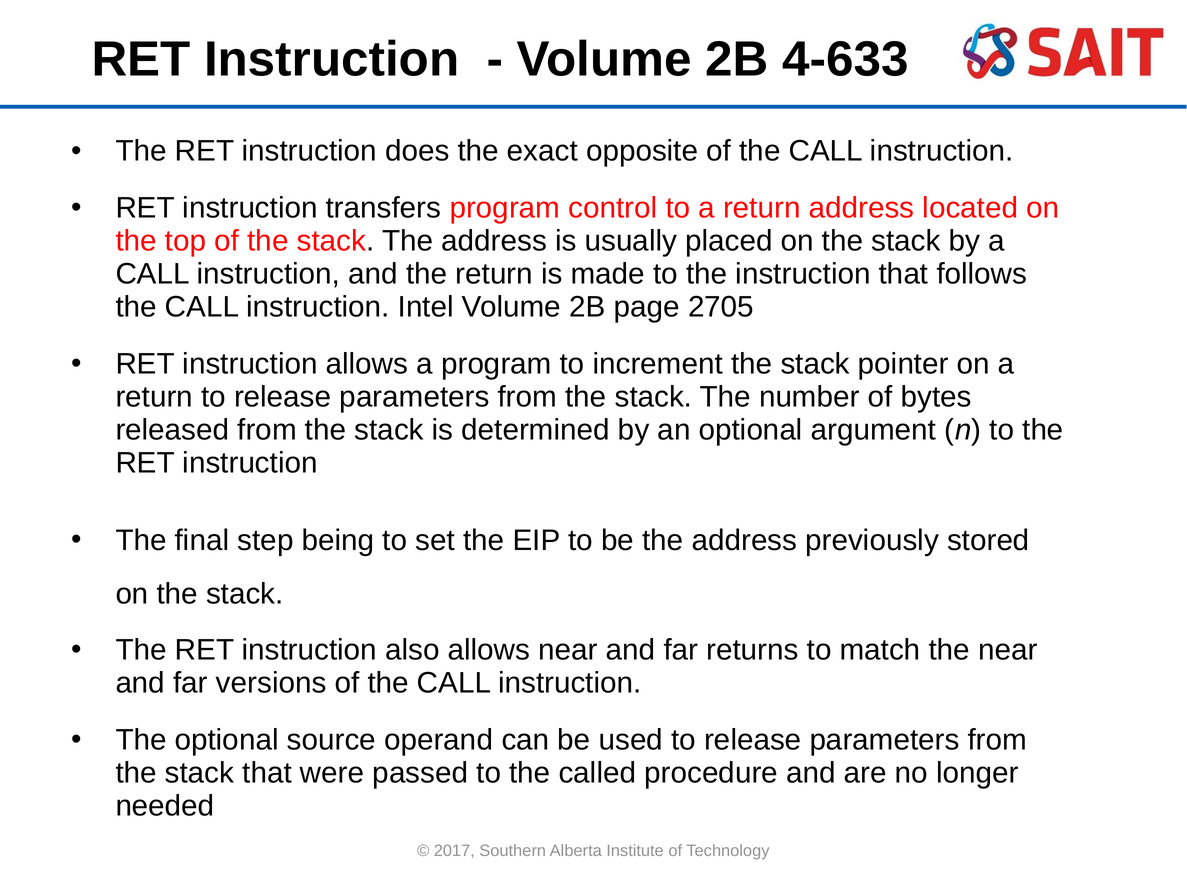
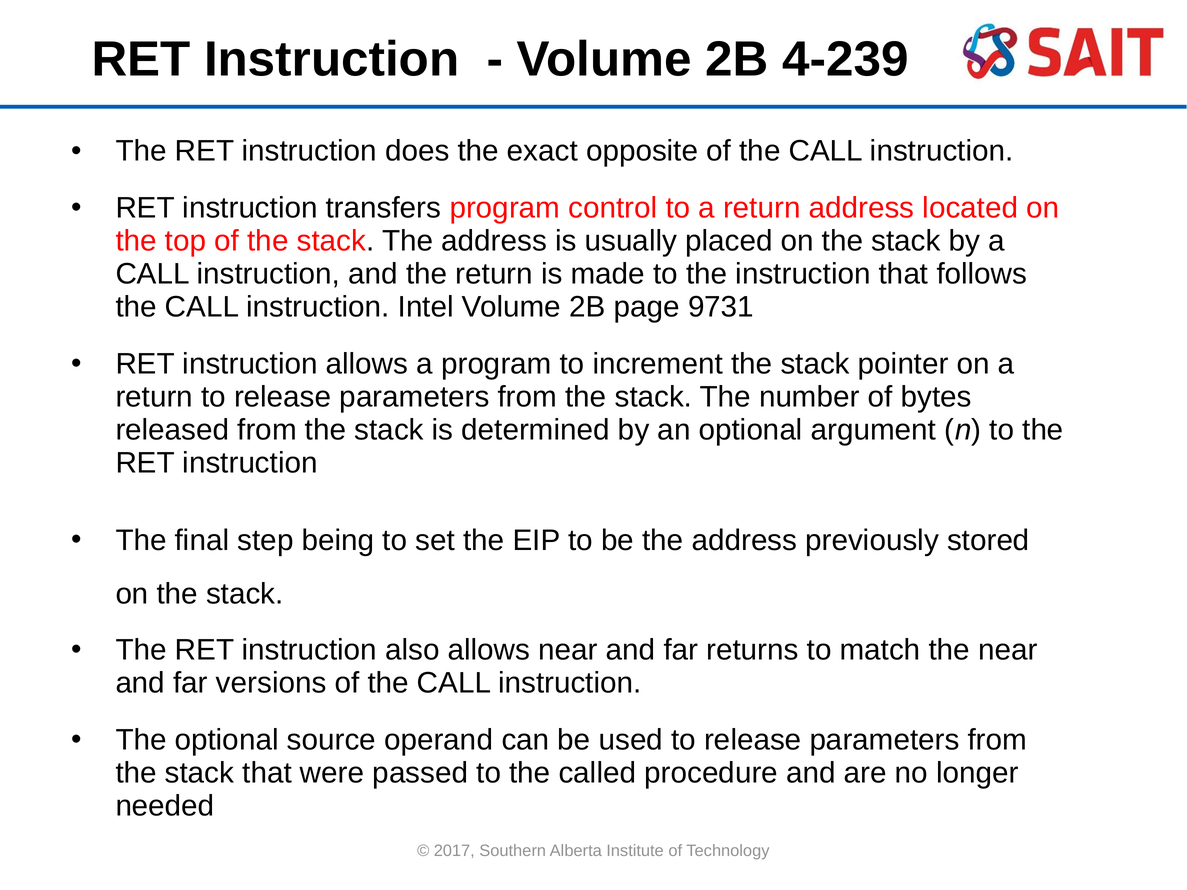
4-633: 4-633 -> 4-239
2705: 2705 -> 9731
